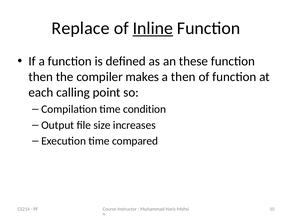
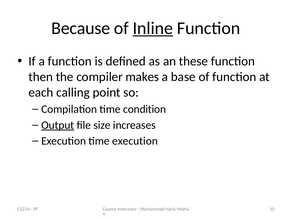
Replace: Replace -> Because
a then: then -> base
Output underline: none -> present
time compared: compared -> execution
